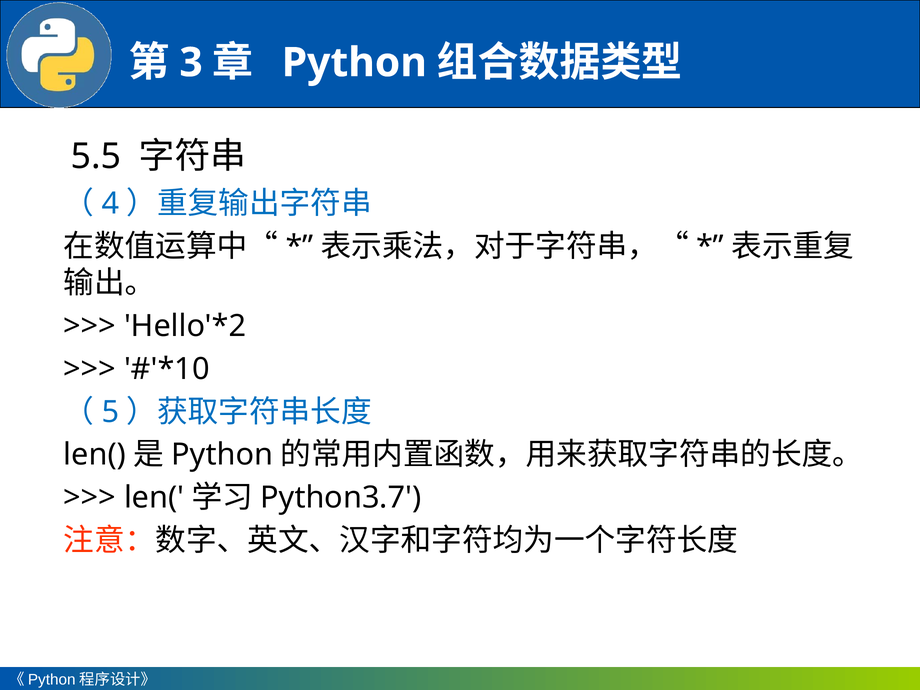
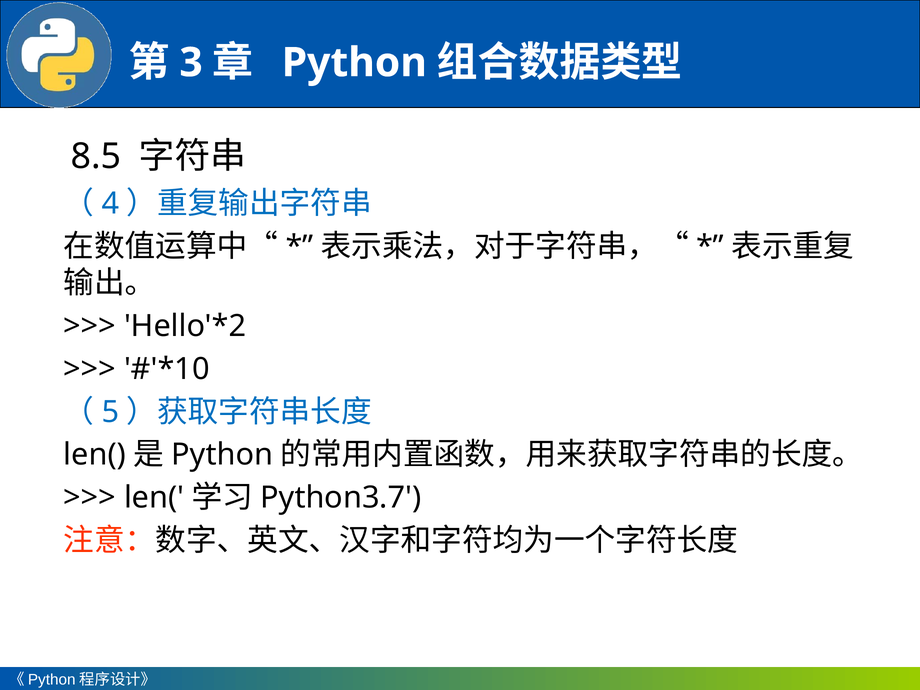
5.5: 5.5 -> 8.5
